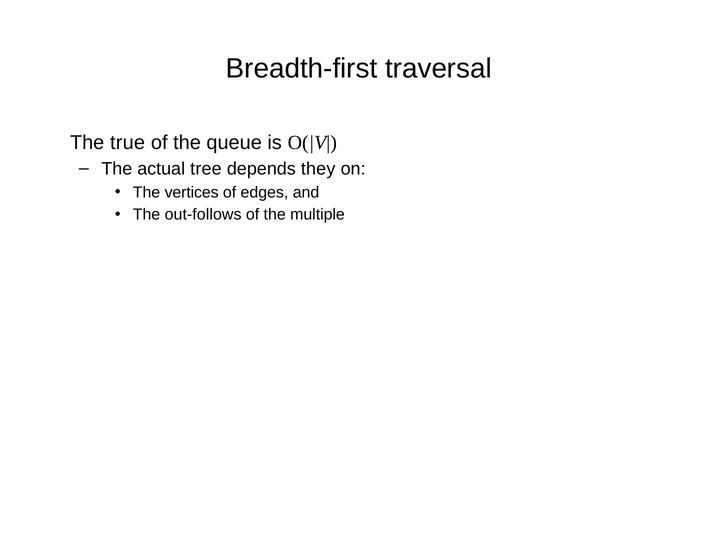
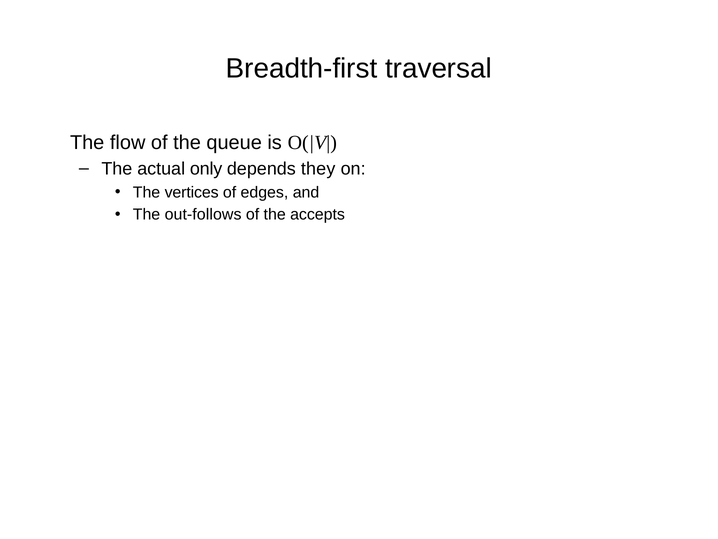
true: true -> flow
tree: tree -> only
multiple: multiple -> accepts
